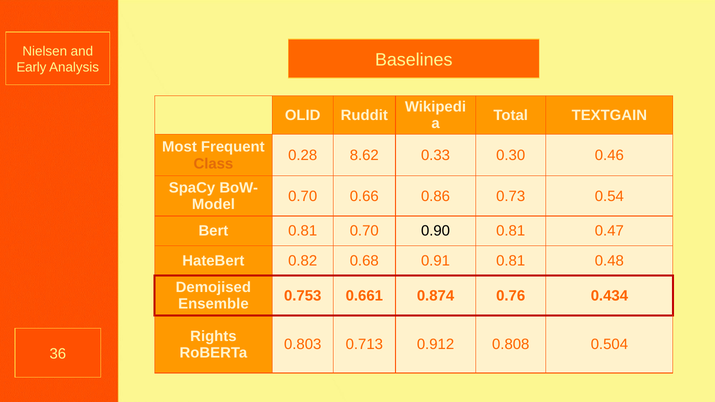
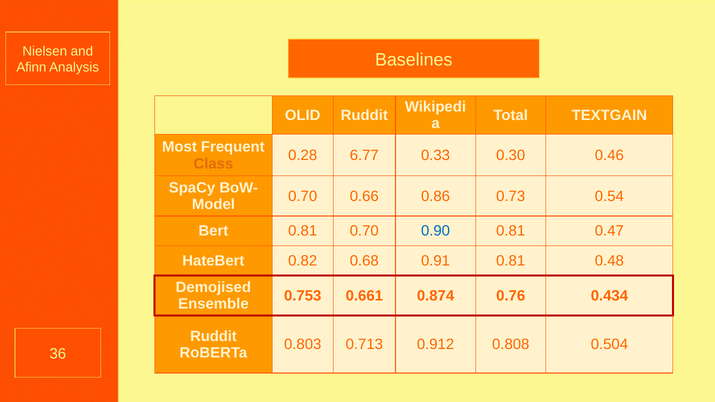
Early: Early -> Afinn
8.62: 8.62 -> 6.77
0.90 colour: black -> blue
Rights at (213, 336): Rights -> Ruddit
